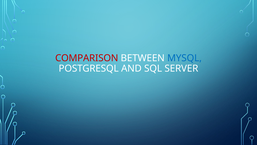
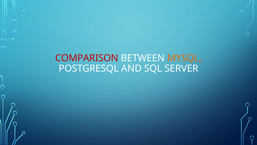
MYSQL colour: blue -> orange
